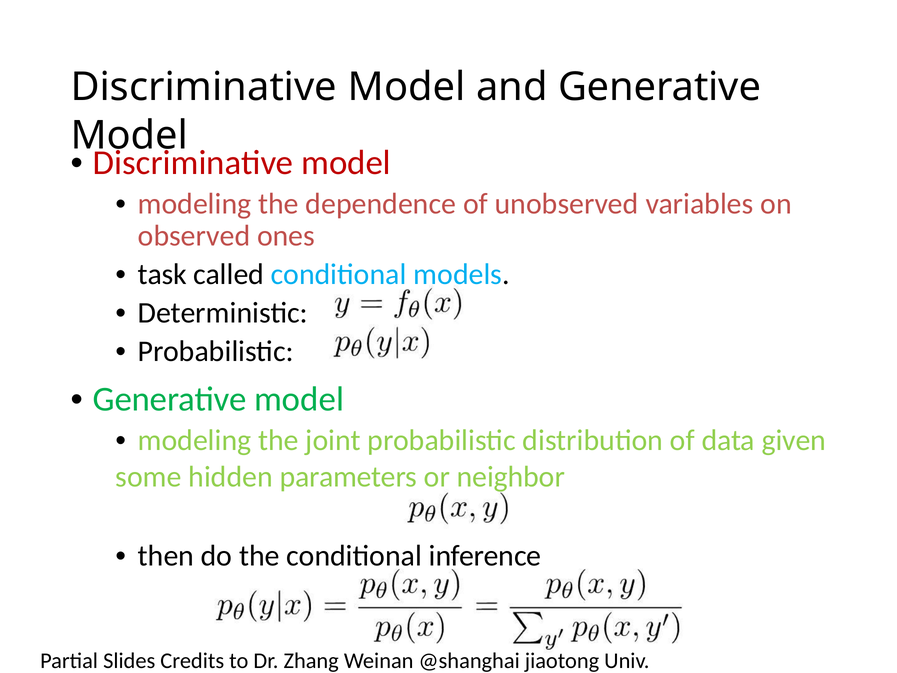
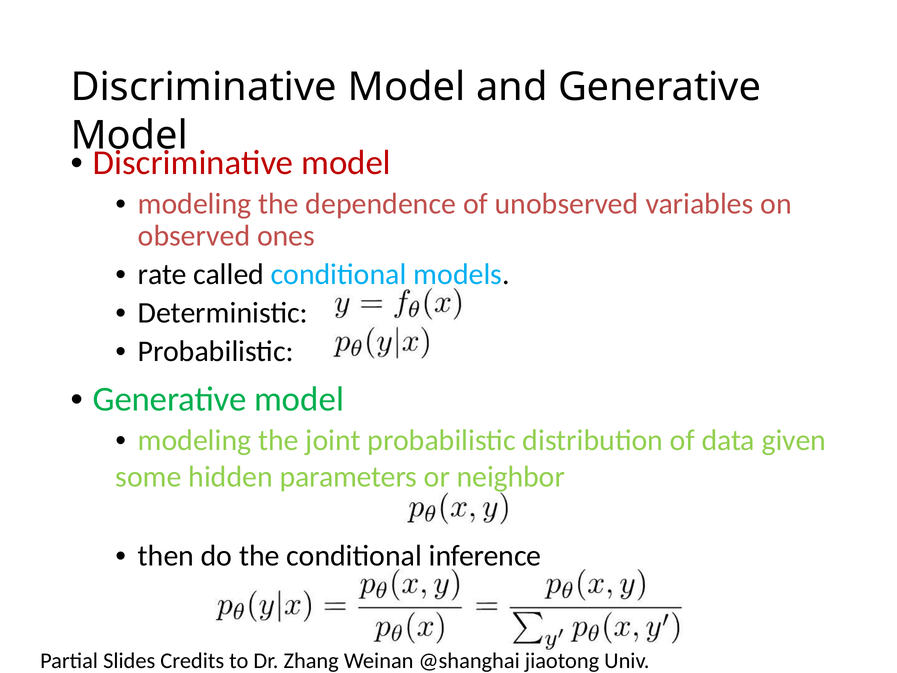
task: task -> rate
